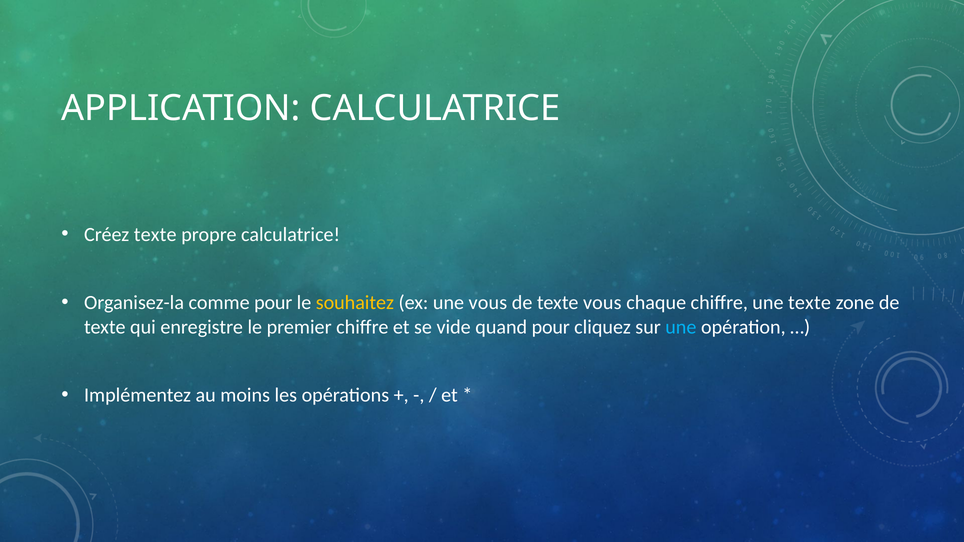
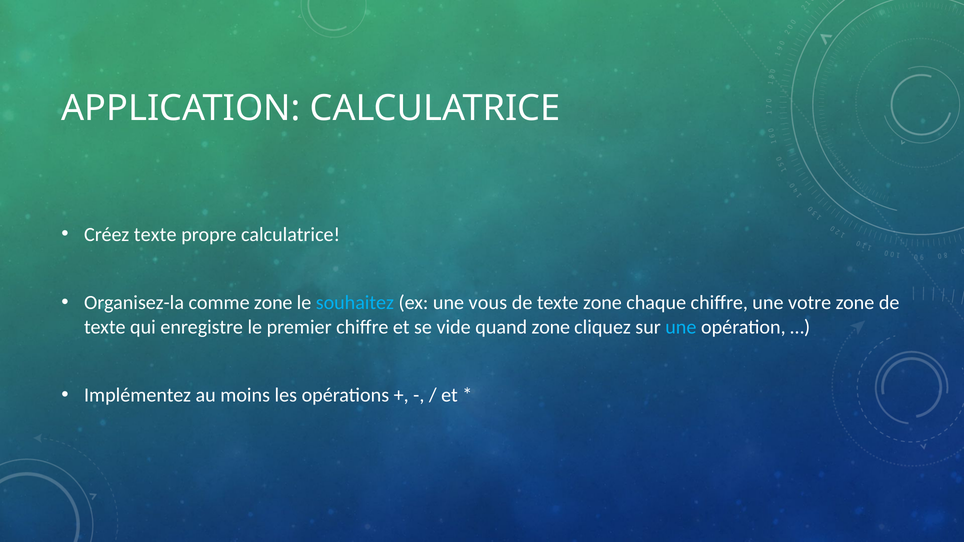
comme pour: pour -> zone
souhaitez colour: yellow -> light blue
texte vous: vous -> zone
une texte: texte -> votre
quand pour: pour -> zone
